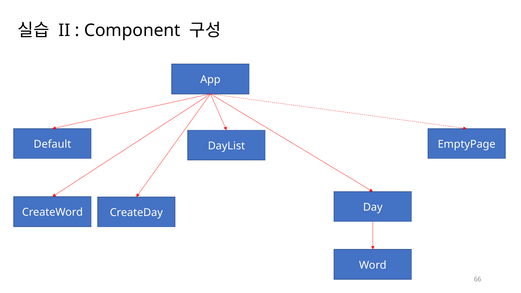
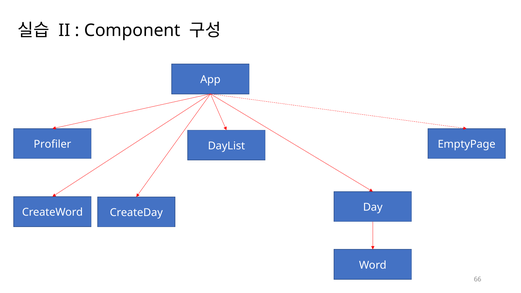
Default: Default -> Profiler
